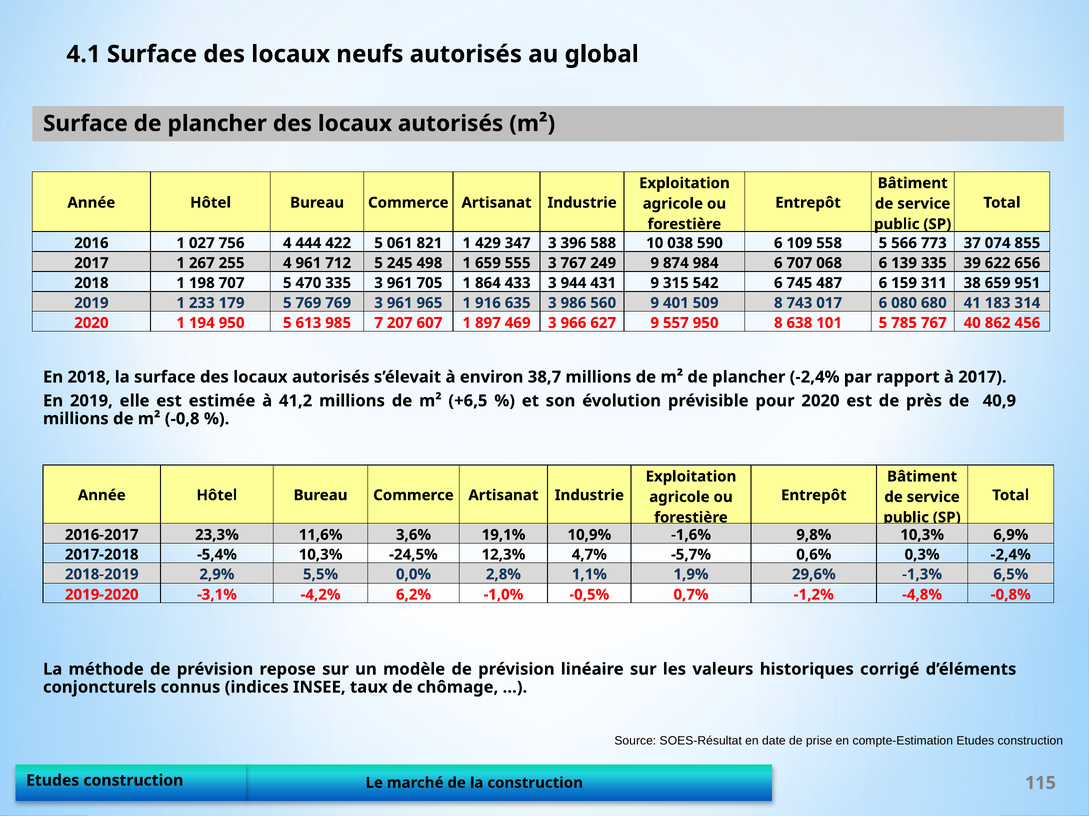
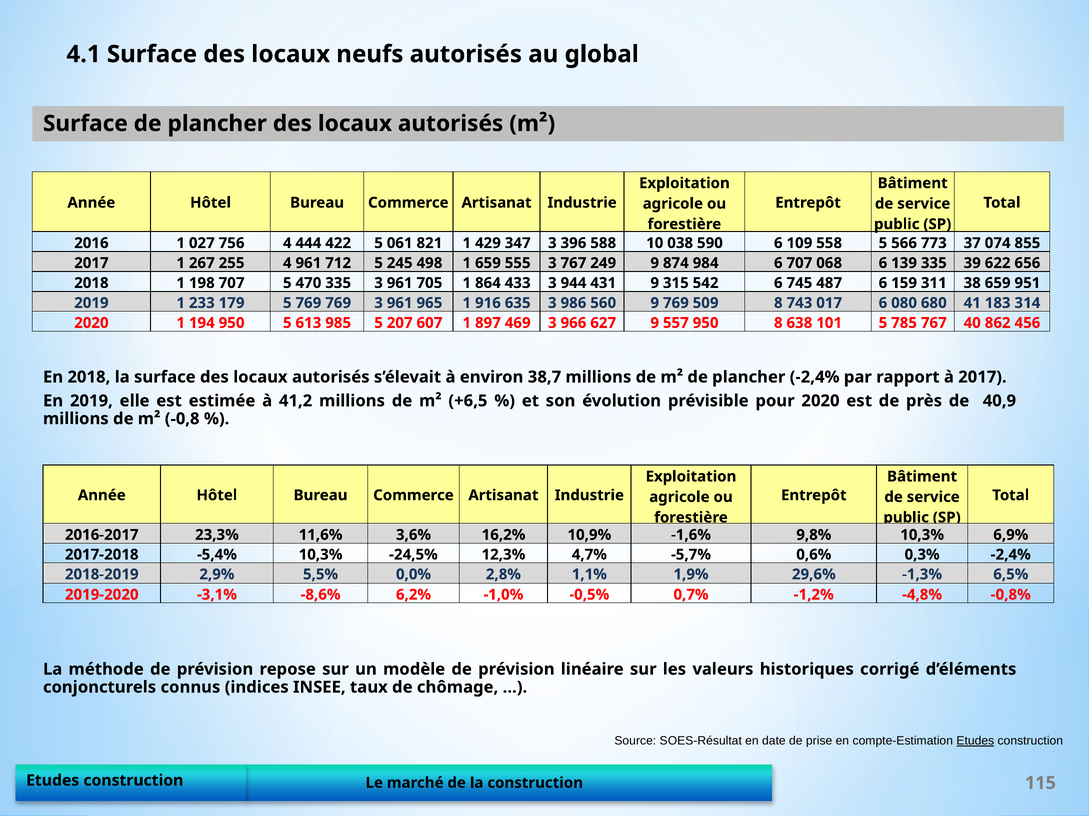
9 401: 401 -> 769
985 7: 7 -> 5
19,1%: 19,1% -> 16,2%
-4,2%: -4,2% -> -8,6%
Etudes at (975, 741) underline: none -> present
